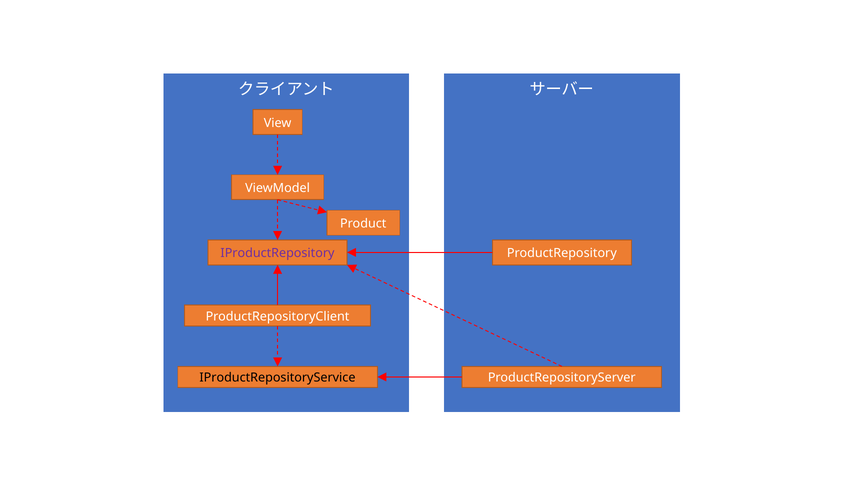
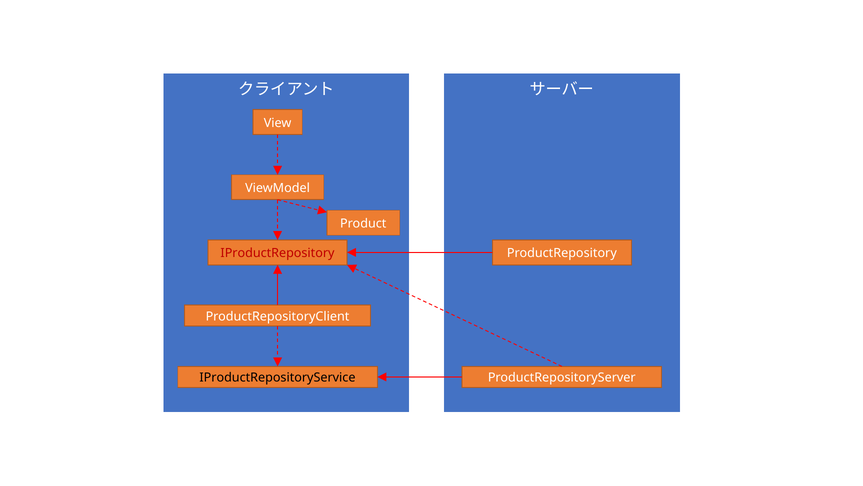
IProductRepository colour: purple -> red
